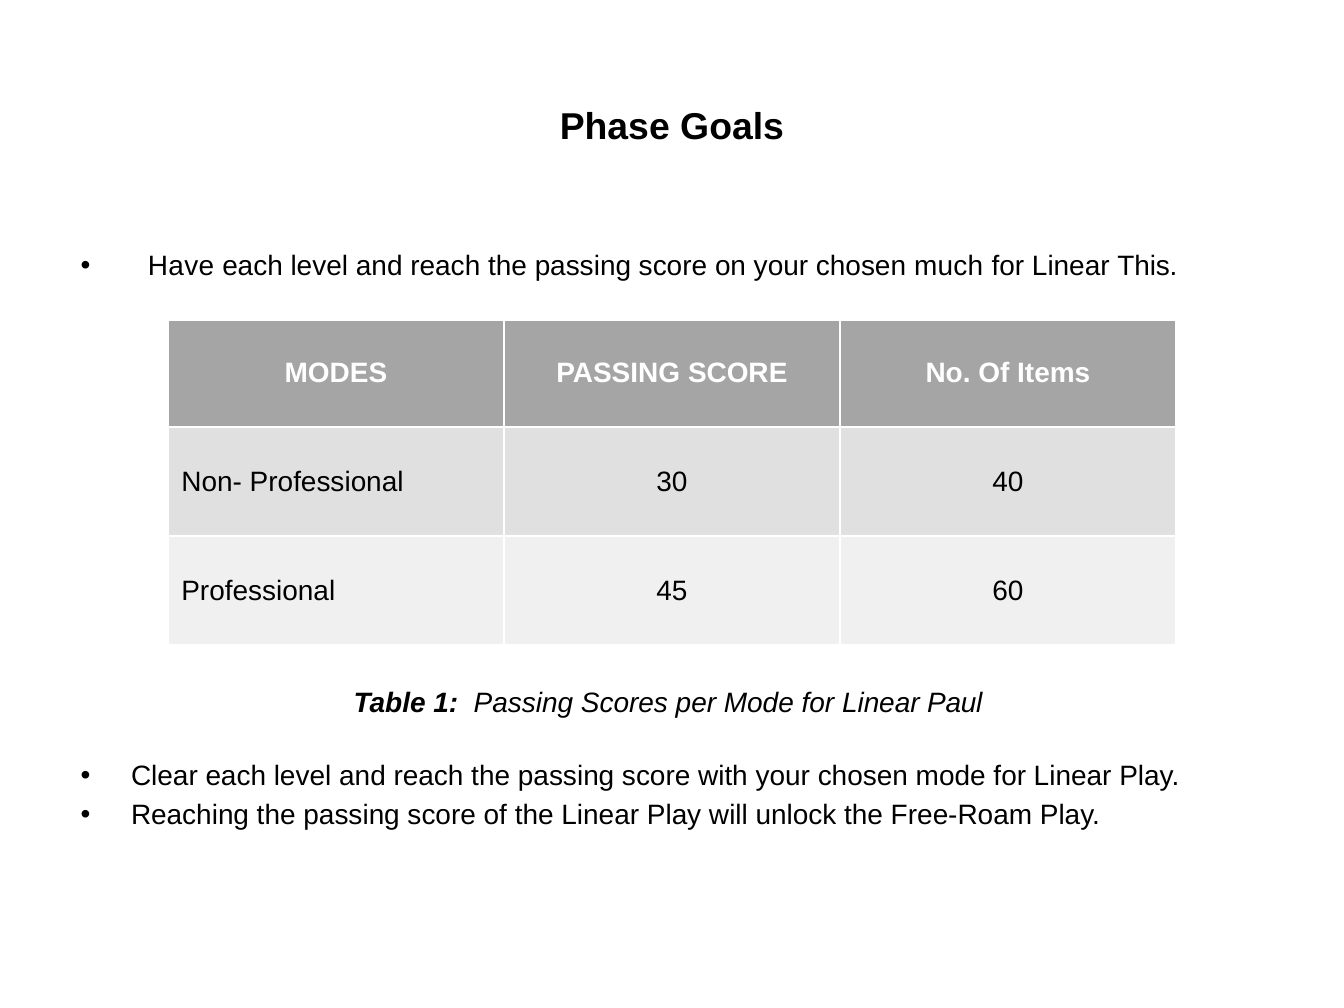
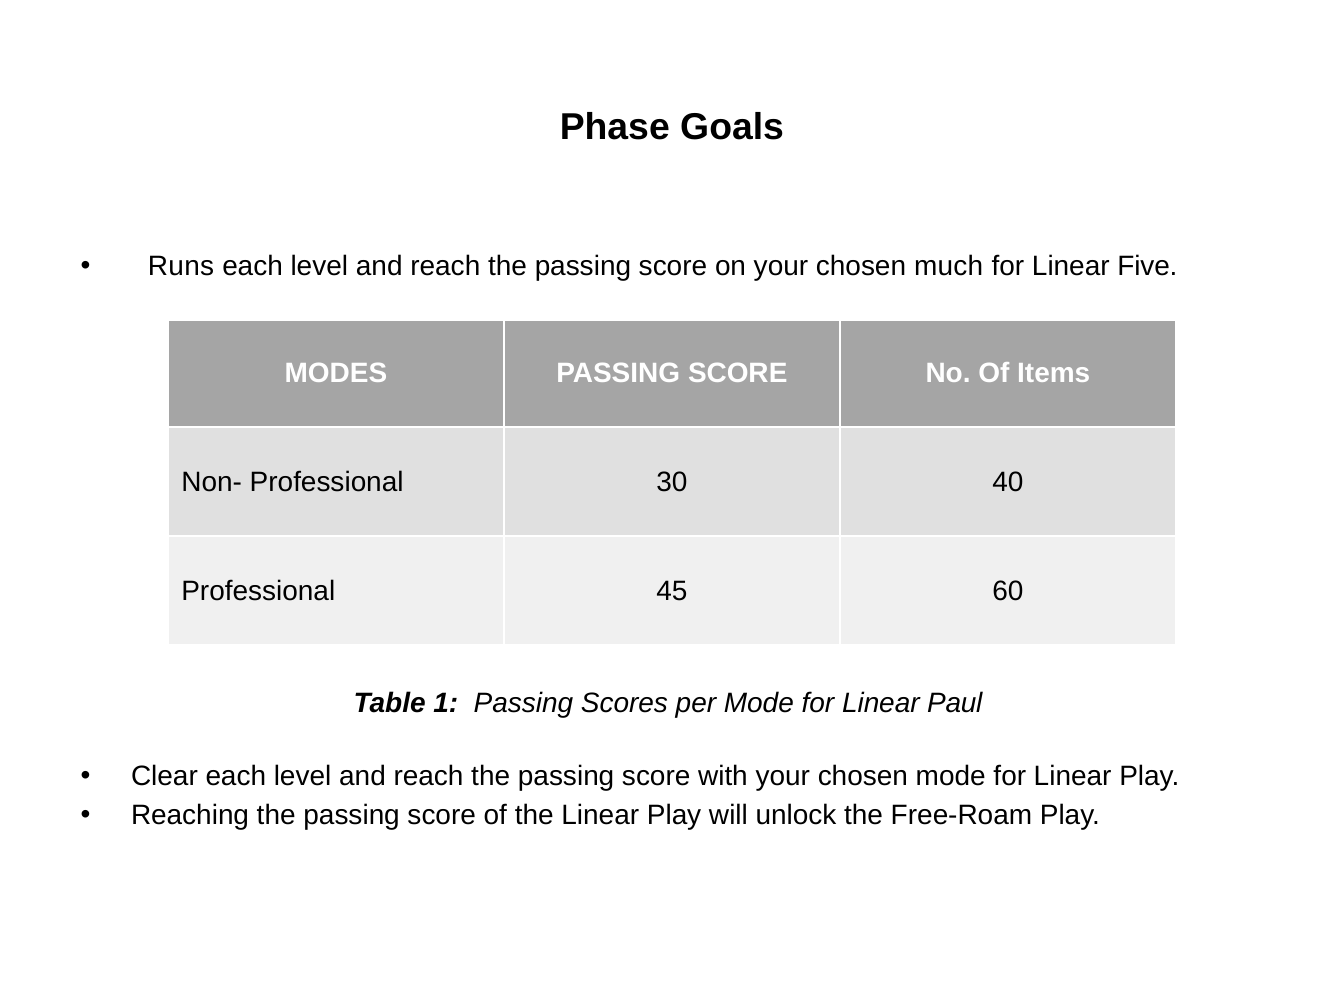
Have: Have -> Runs
This: This -> Five
